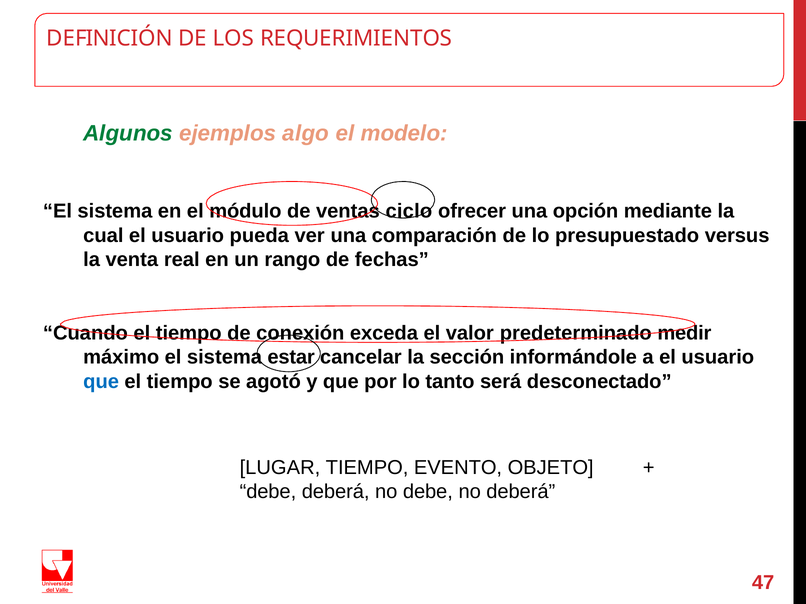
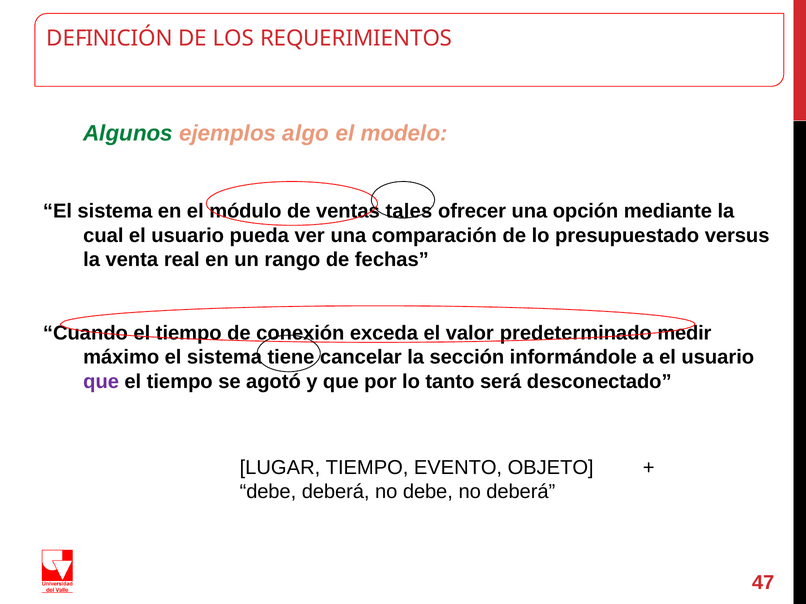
ciclo: ciclo -> tales
estar: estar -> tiene
que at (101, 382) colour: blue -> purple
